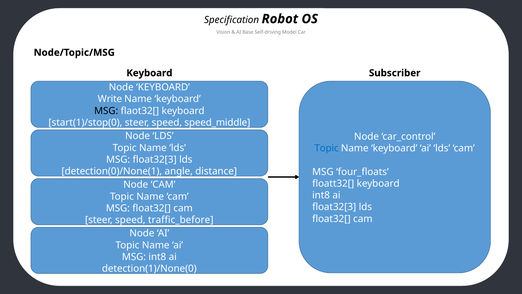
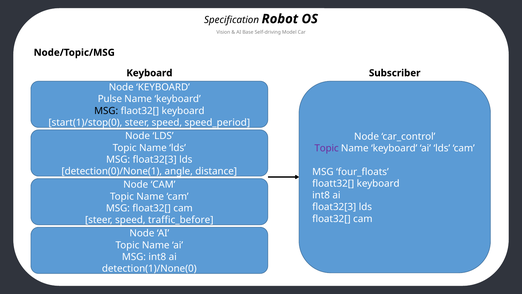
Write: Write -> Pulse
speed_middle: speed_middle -> speed_period
Topic at (327, 148) colour: blue -> purple
